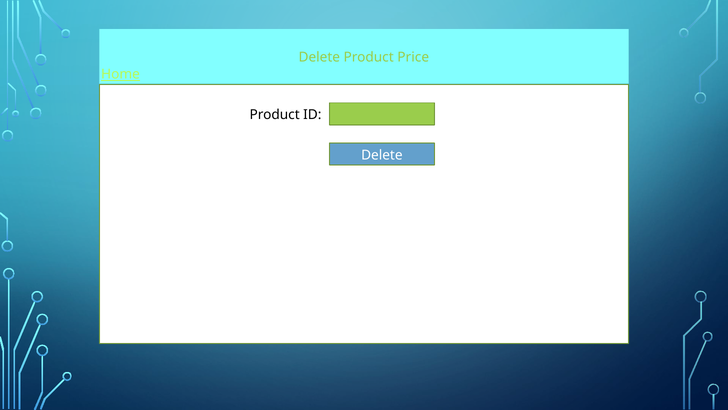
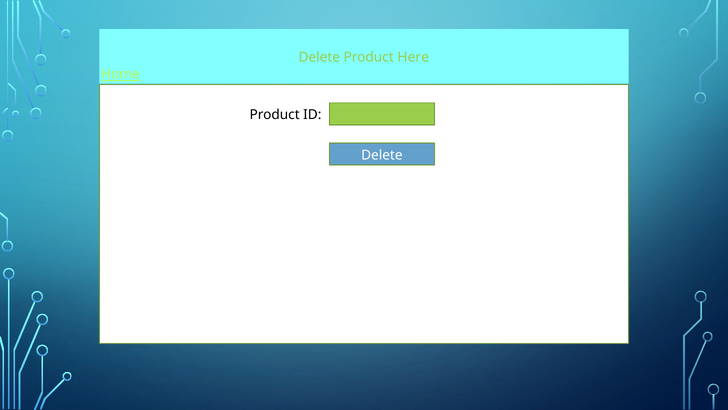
Price: Price -> Here
